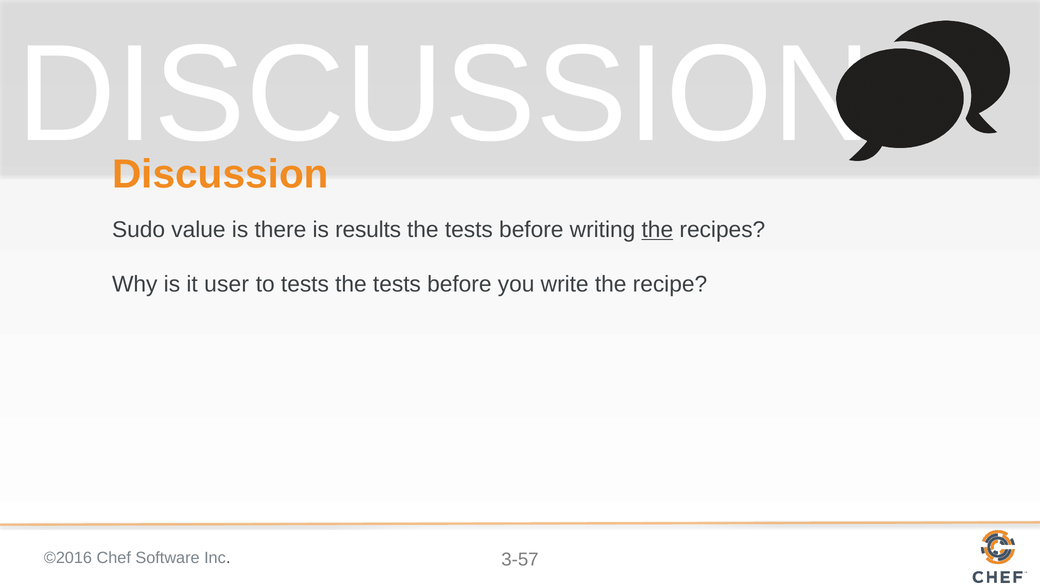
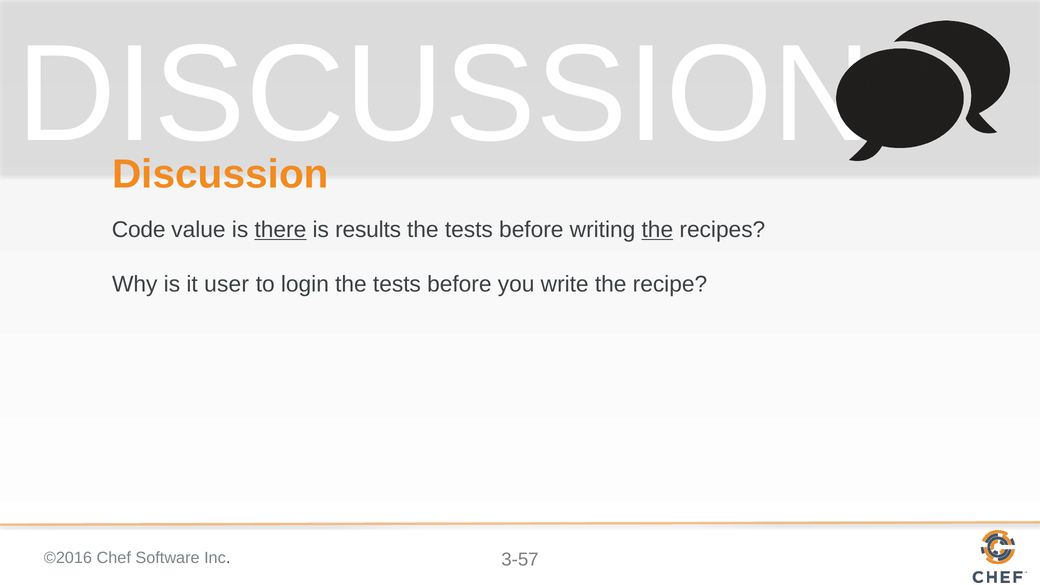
Sudo: Sudo -> Code
there underline: none -> present
to tests: tests -> login
